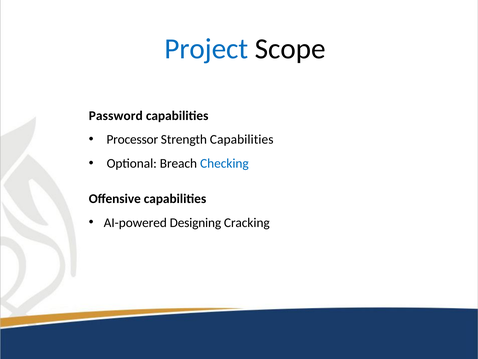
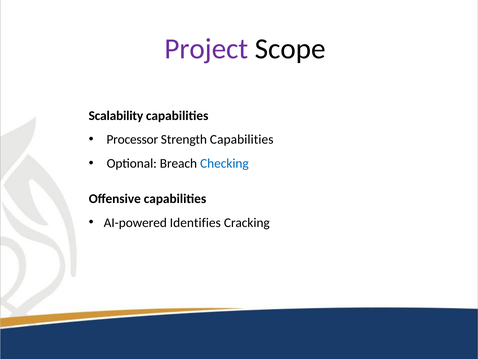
Project colour: blue -> purple
Password: Password -> Scalability
Designing: Designing -> Identifies
